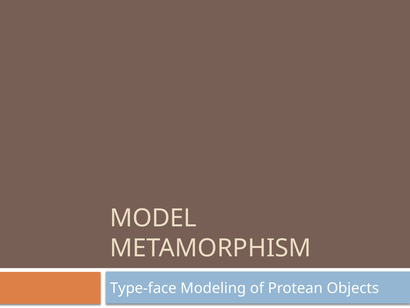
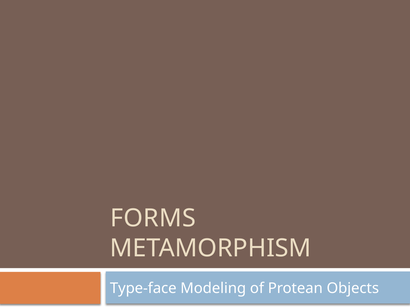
MODEL: MODEL -> FORMS
